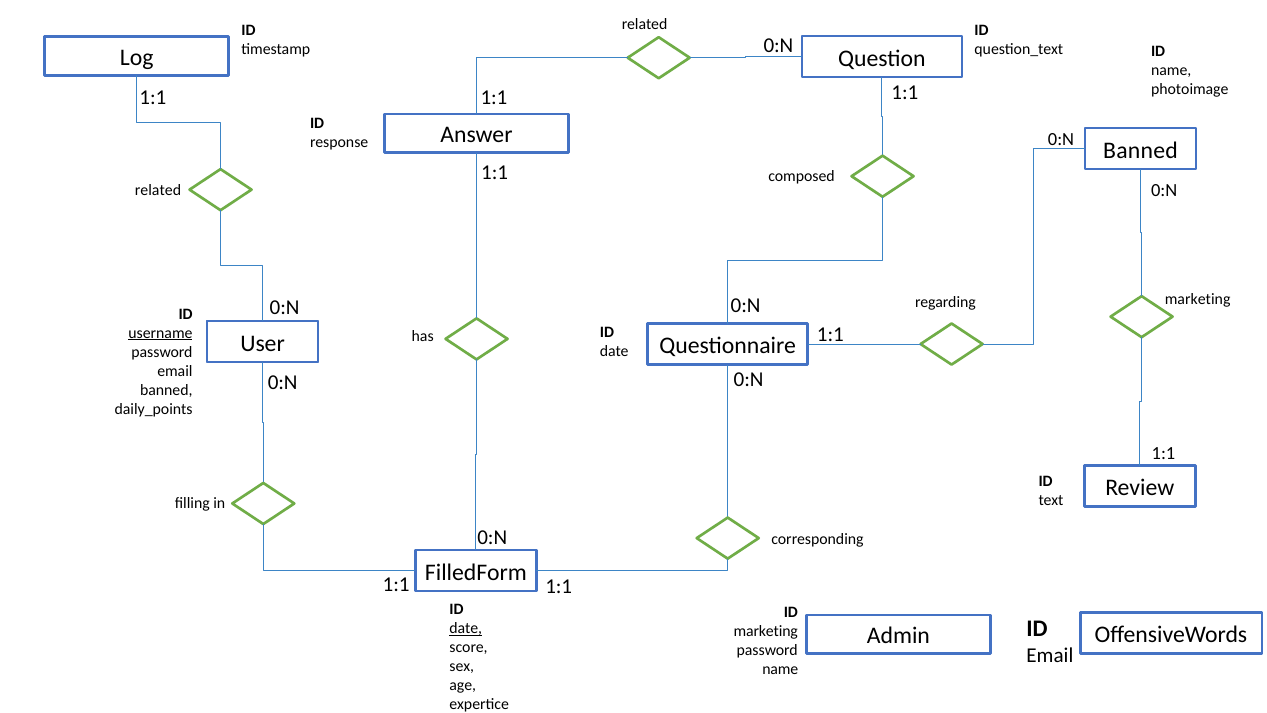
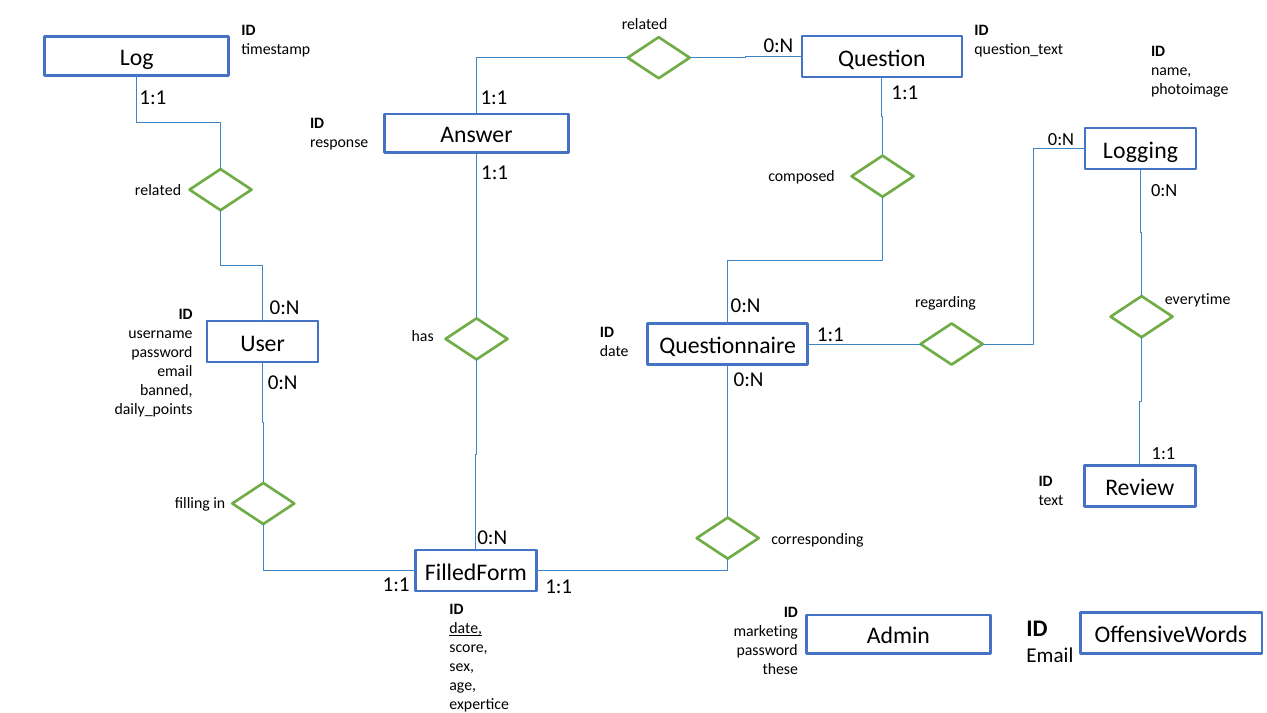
Banned at (1140, 150): Banned -> Logging
regarding marketing: marketing -> everytime
username underline: present -> none
name at (780, 669): name -> these
